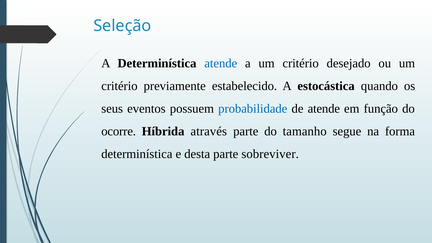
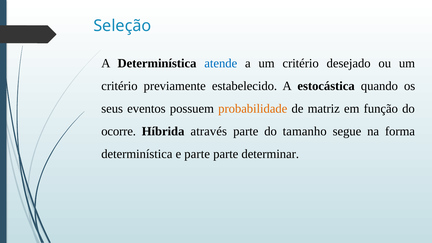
probabilidade colour: blue -> orange
de atende: atende -> matriz
e desta: desta -> parte
sobreviver: sobreviver -> determinar
